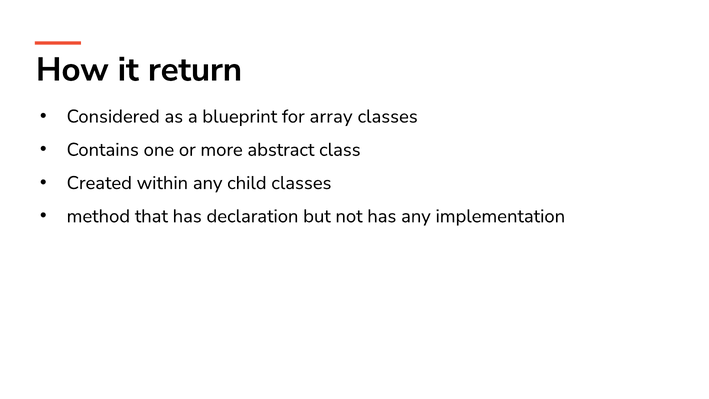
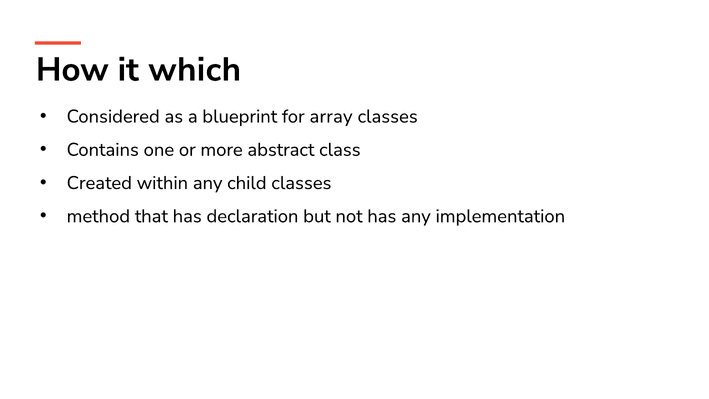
return: return -> which
